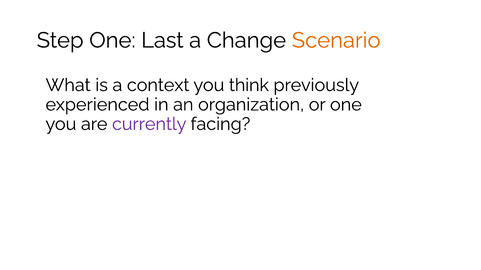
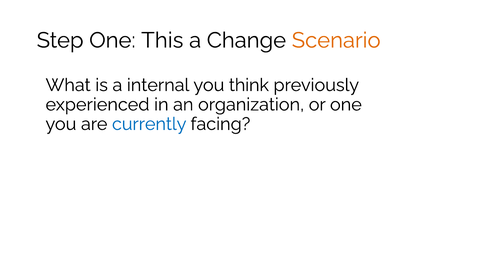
Last: Last -> This
context: context -> internal
currently colour: purple -> blue
